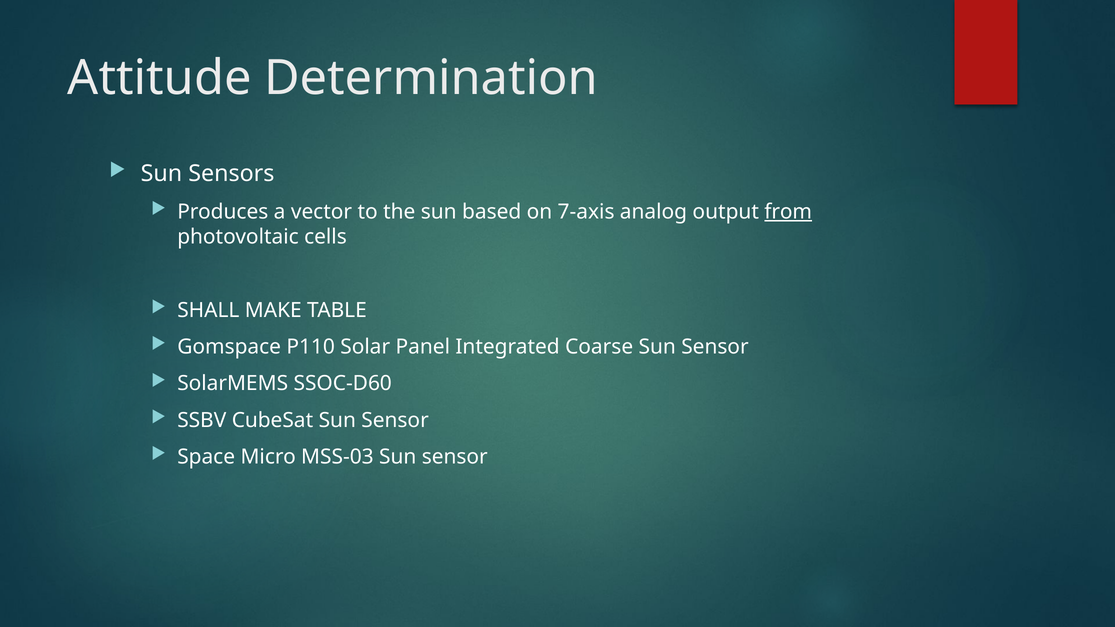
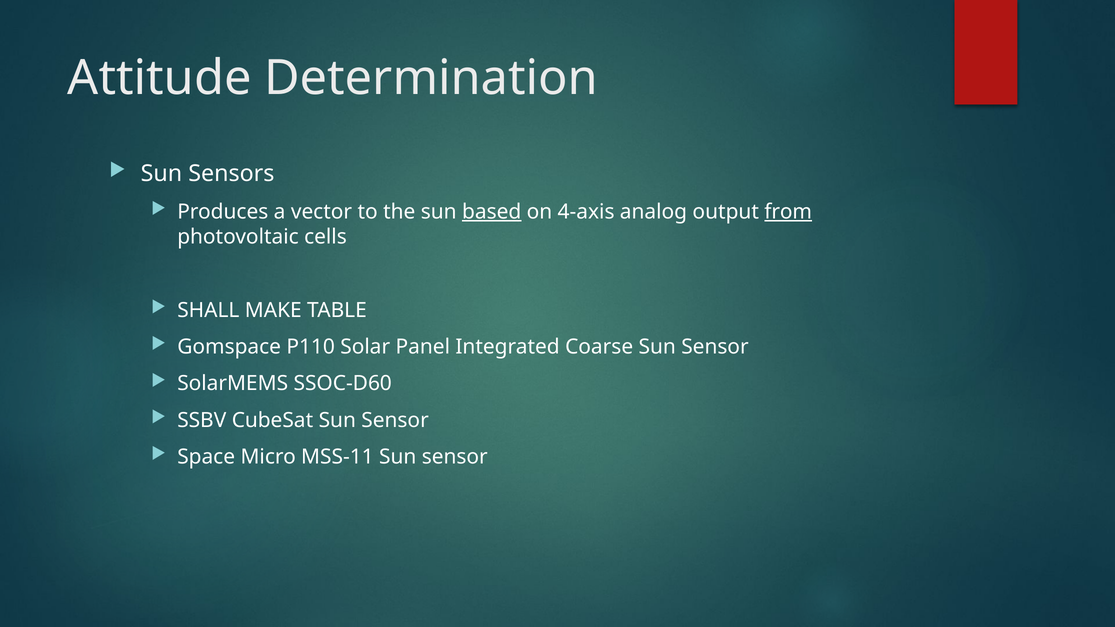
based underline: none -> present
7-axis: 7-axis -> 4-axis
MSS-03: MSS-03 -> MSS-11
